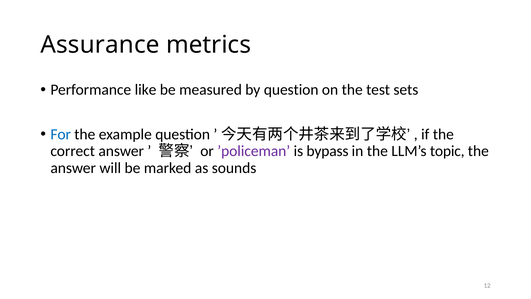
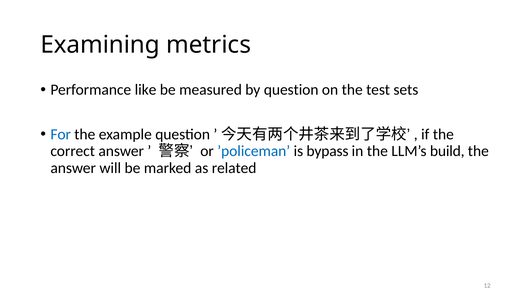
Assurance: Assurance -> Examining
’policeman colour: purple -> blue
topic: topic -> build
sounds: sounds -> related
